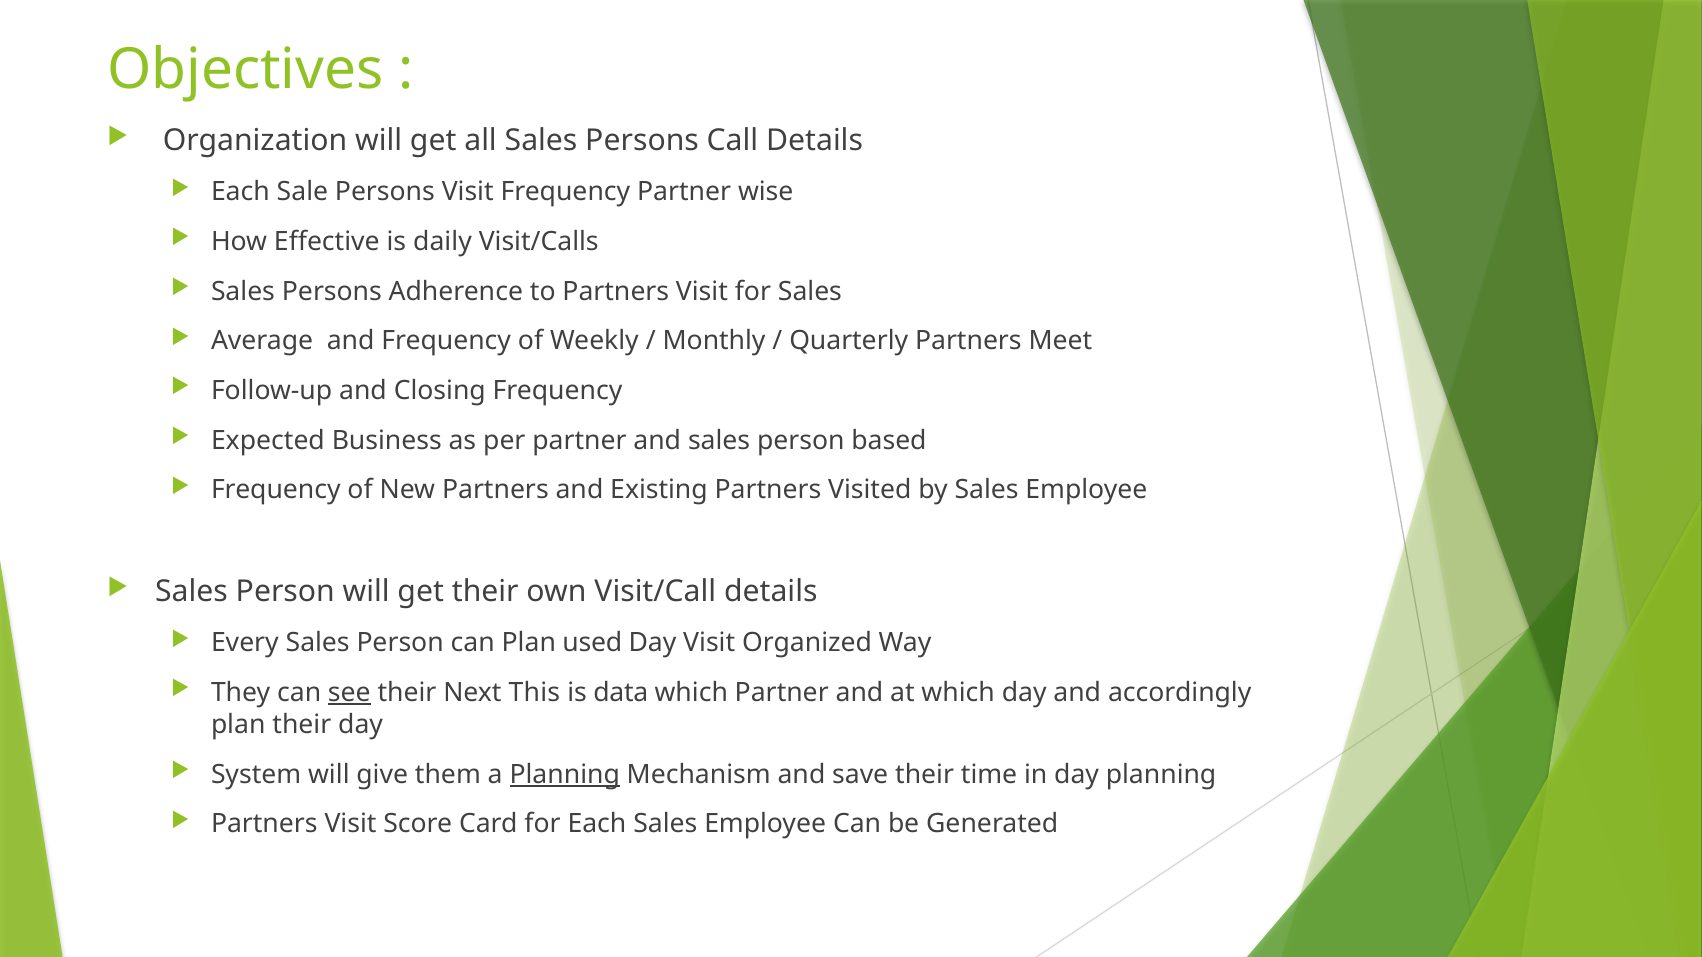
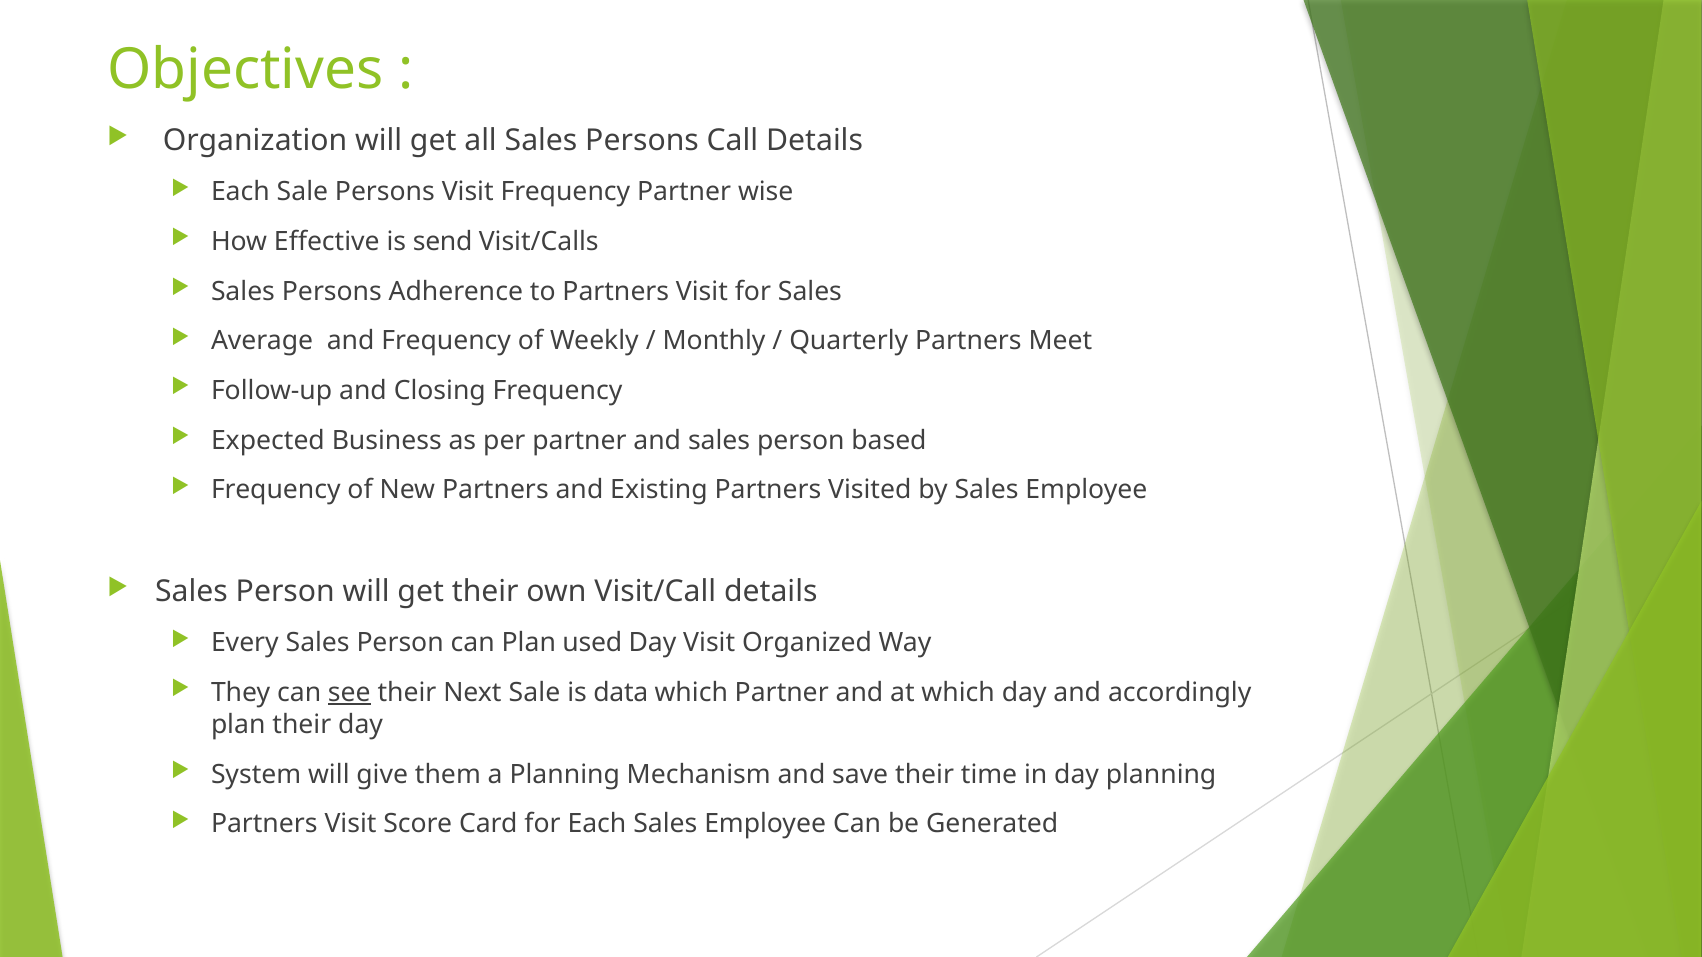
daily: daily -> send
Next This: This -> Sale
Planning at (565, 775) underline: present -> none
